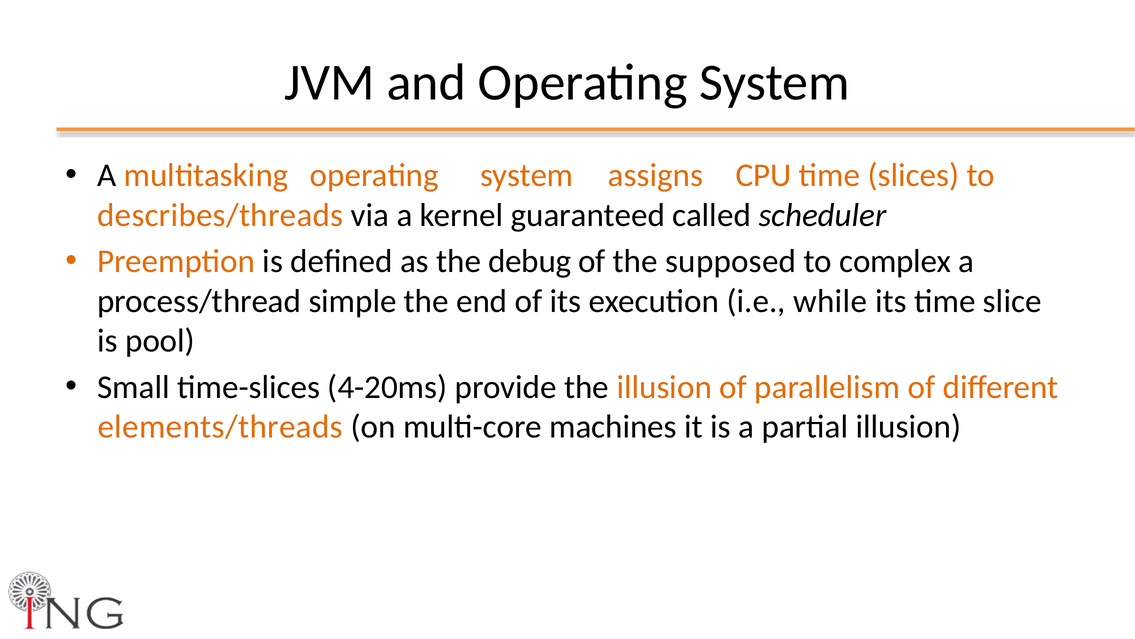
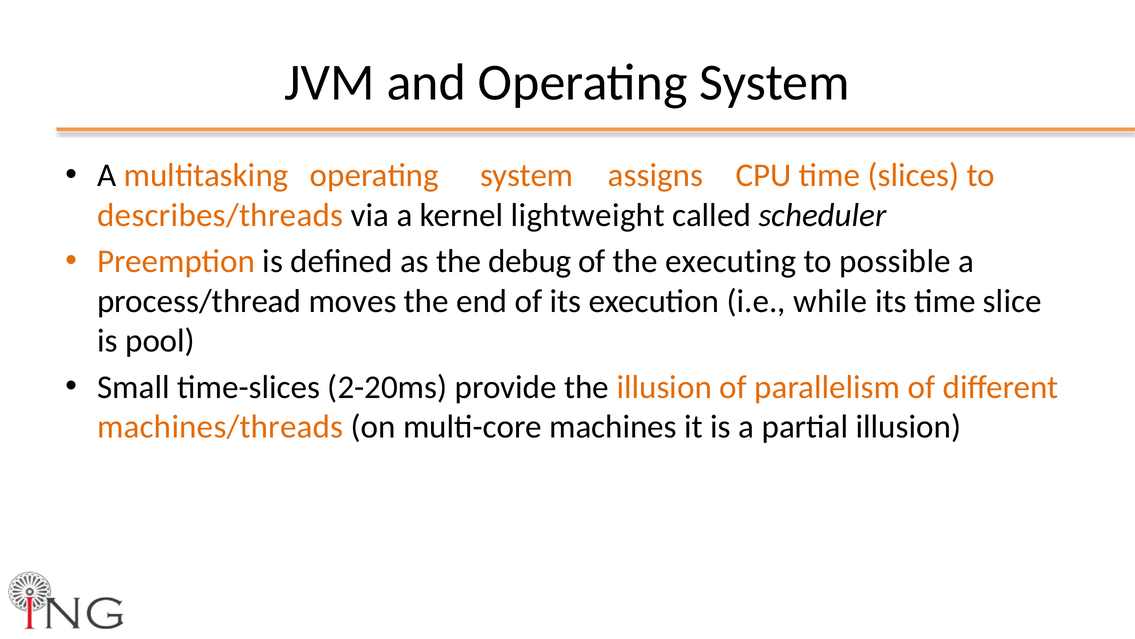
guaranteed: guaranteed -> lightweight
supposed: supposed -> executing
complex: complex -> possible
simple: simple -> moves
4-20ms: 4-20ms -> 2-20ms
elements/threads: elements/threads -> machines/threads
